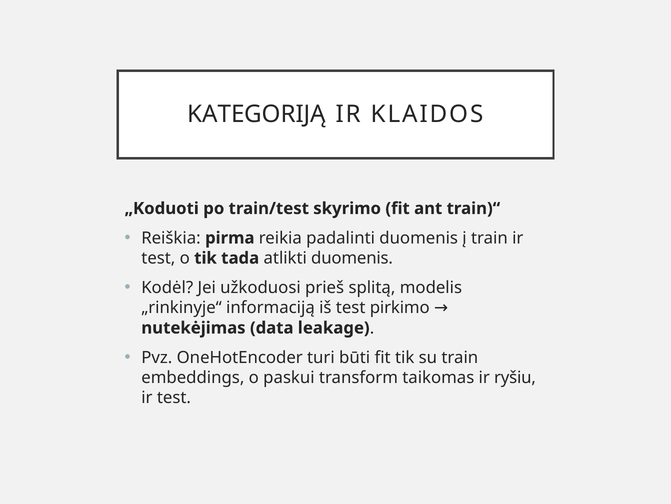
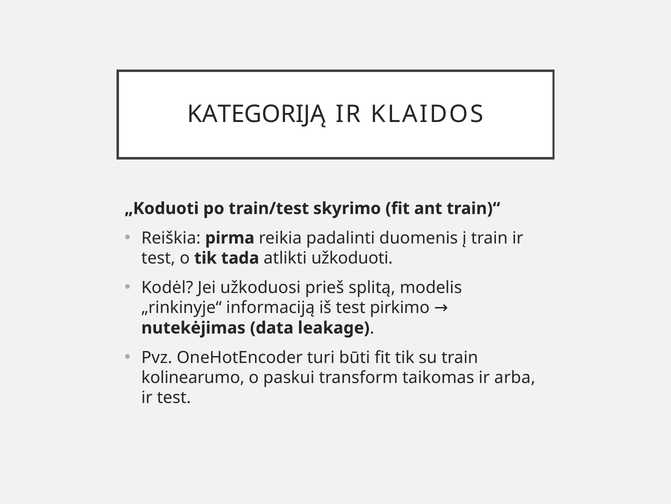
atlikti duomenis: duomenis -> užkoduoti
embeddings: embeddings -> kolinearumo
ryšiu: ryšiu -> arba
